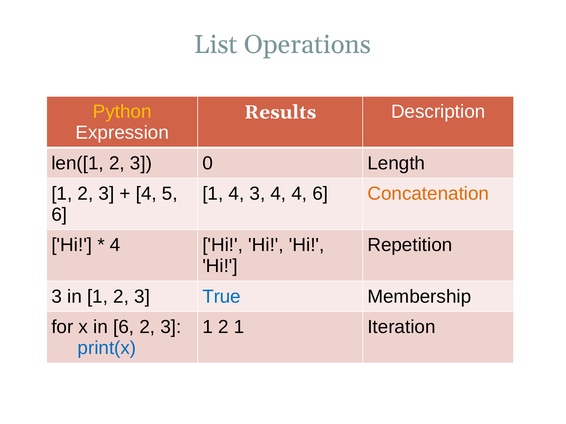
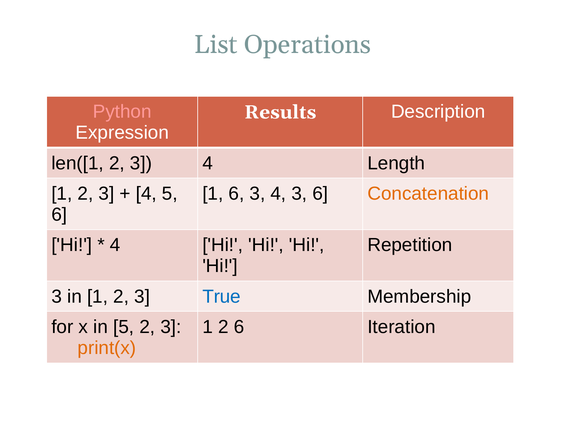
Python colour: yellow -> pink
2 3 0: 0 -> 4
1 4: 4 -> 6
4 4: 4 -> 3
in 6: 6 -> 5
2 1: 1 -> 6
print(x colour: blue -> orange
